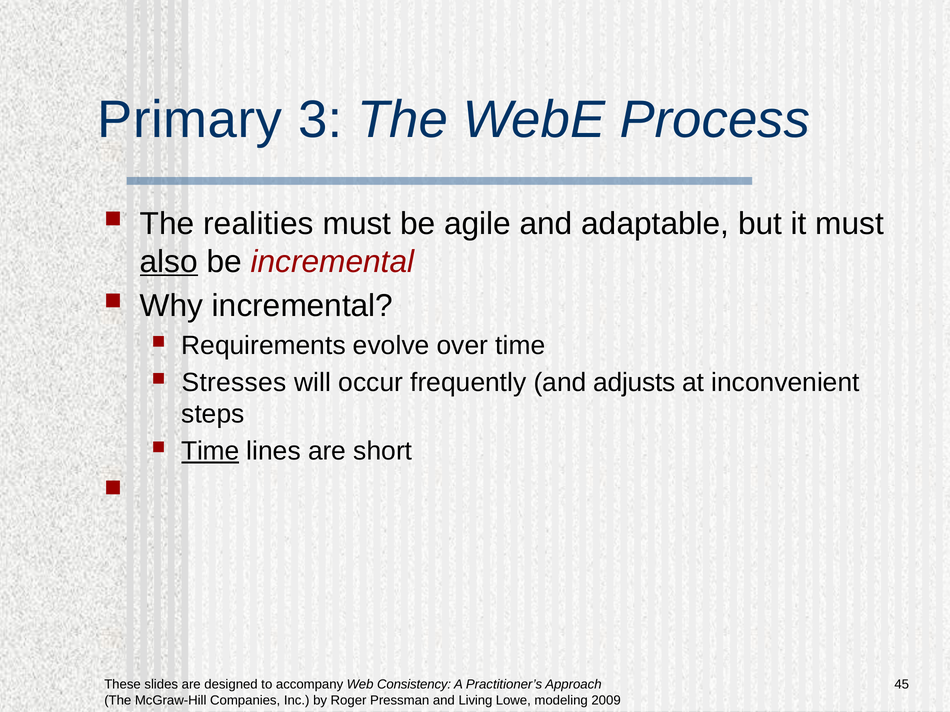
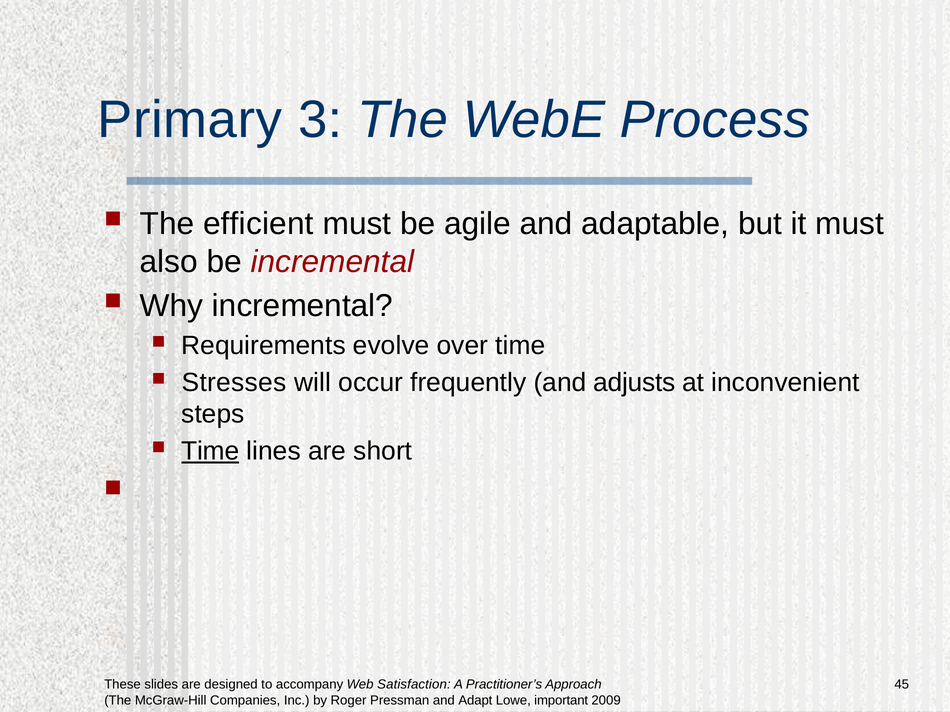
realities: realities -> efficient
also underline: present -> none
Consistency: Consistency -> Satisfaction
Living: Living -> Adapt
modeling: modeling -> important
